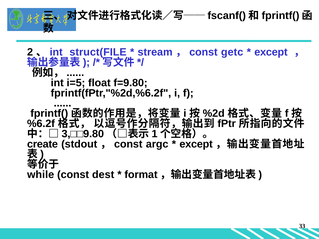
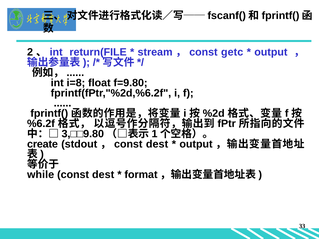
struct(FILE: struct(FILE -> return(FILE
except at (271, 52): except -> output
i=5: i=5 -> i=8
argc at (157, 144): argc -> dest
except at (196, 144): except -> output
